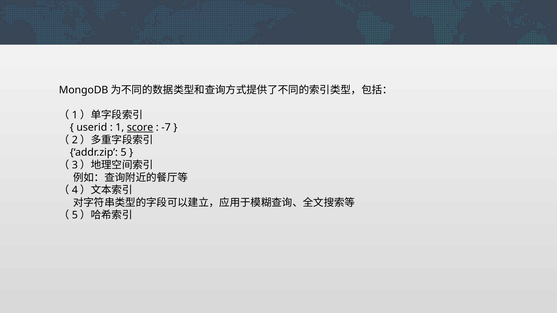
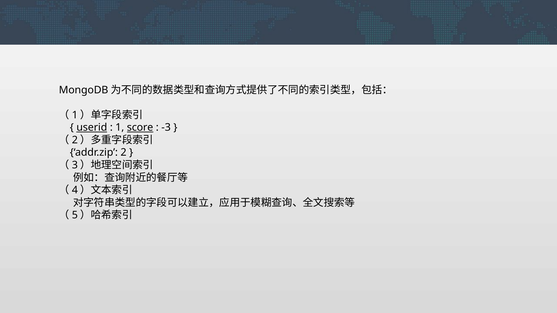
userid underline: none -> present
-7: -7 -> -3
5: 5 -> 2
